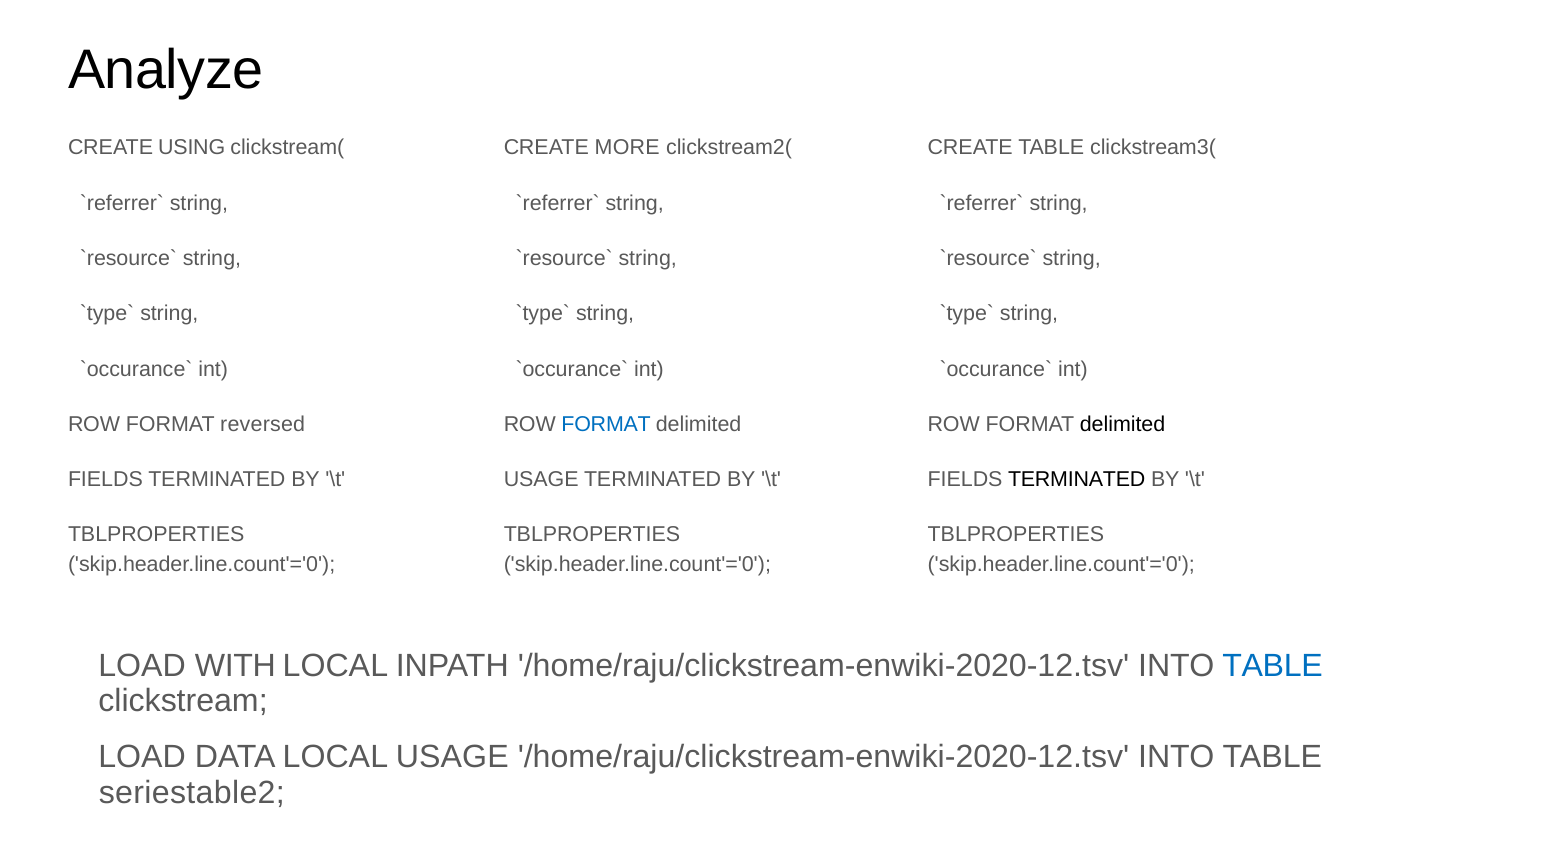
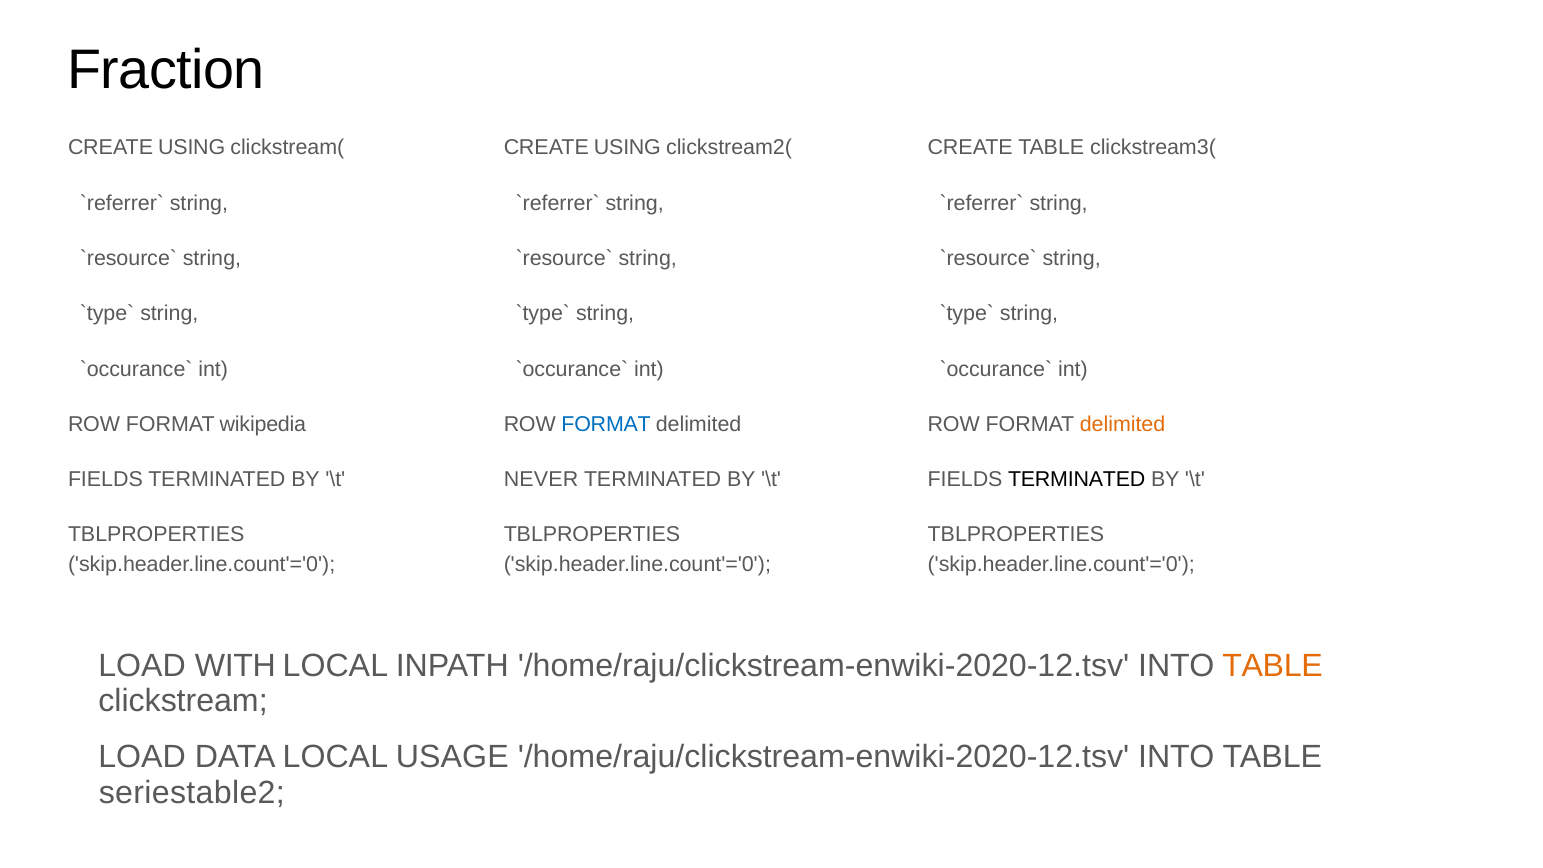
Analyze: Analyze -> Fraction
MORE at (627, 148): MORE -> USING
reversed: reversed -> wikipedia
delimited at (1123, 424) colour: black -> orange
USAGE at (541, 480): USAGE -> NEVER
TABLE at (1273, 666) colour: blue -> orange
